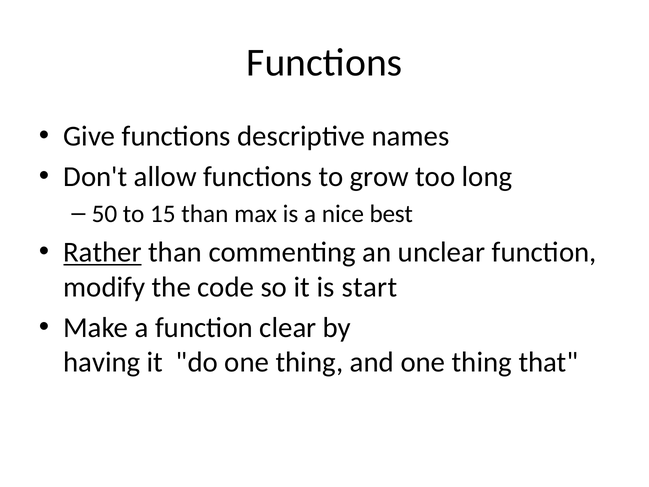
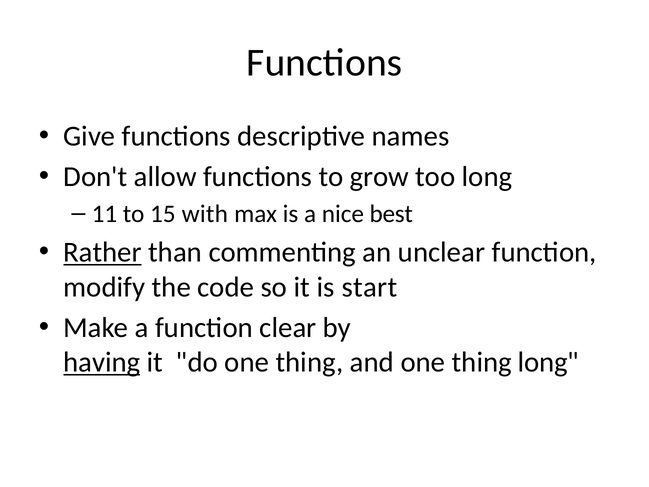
50: 50 -> 11
15 than: than -> with
having underline: none -> present
thing that: that -> long
